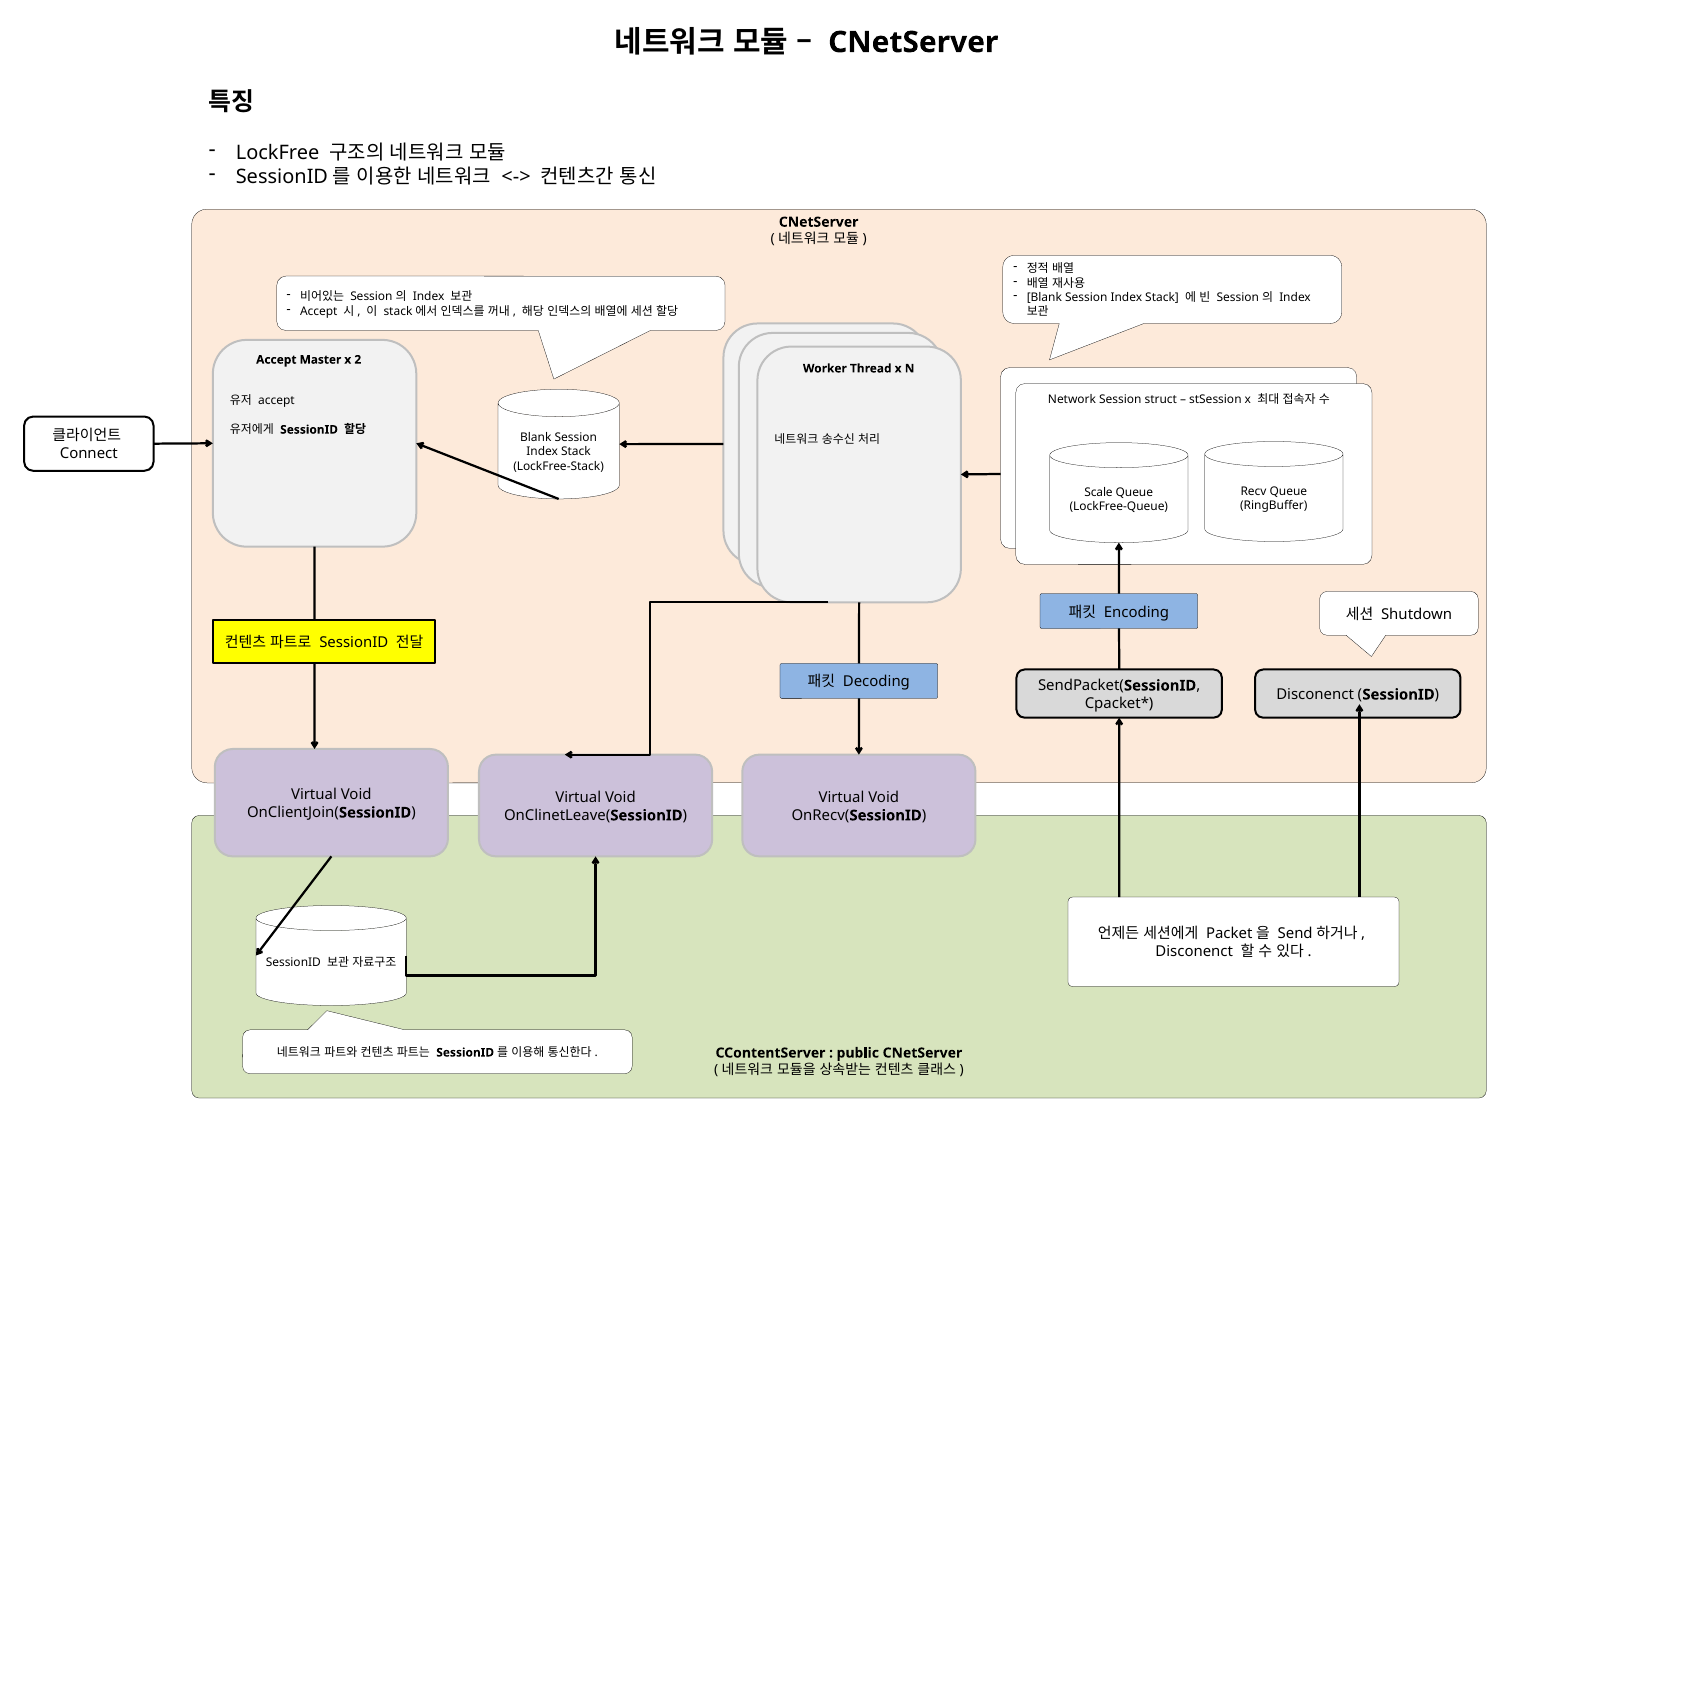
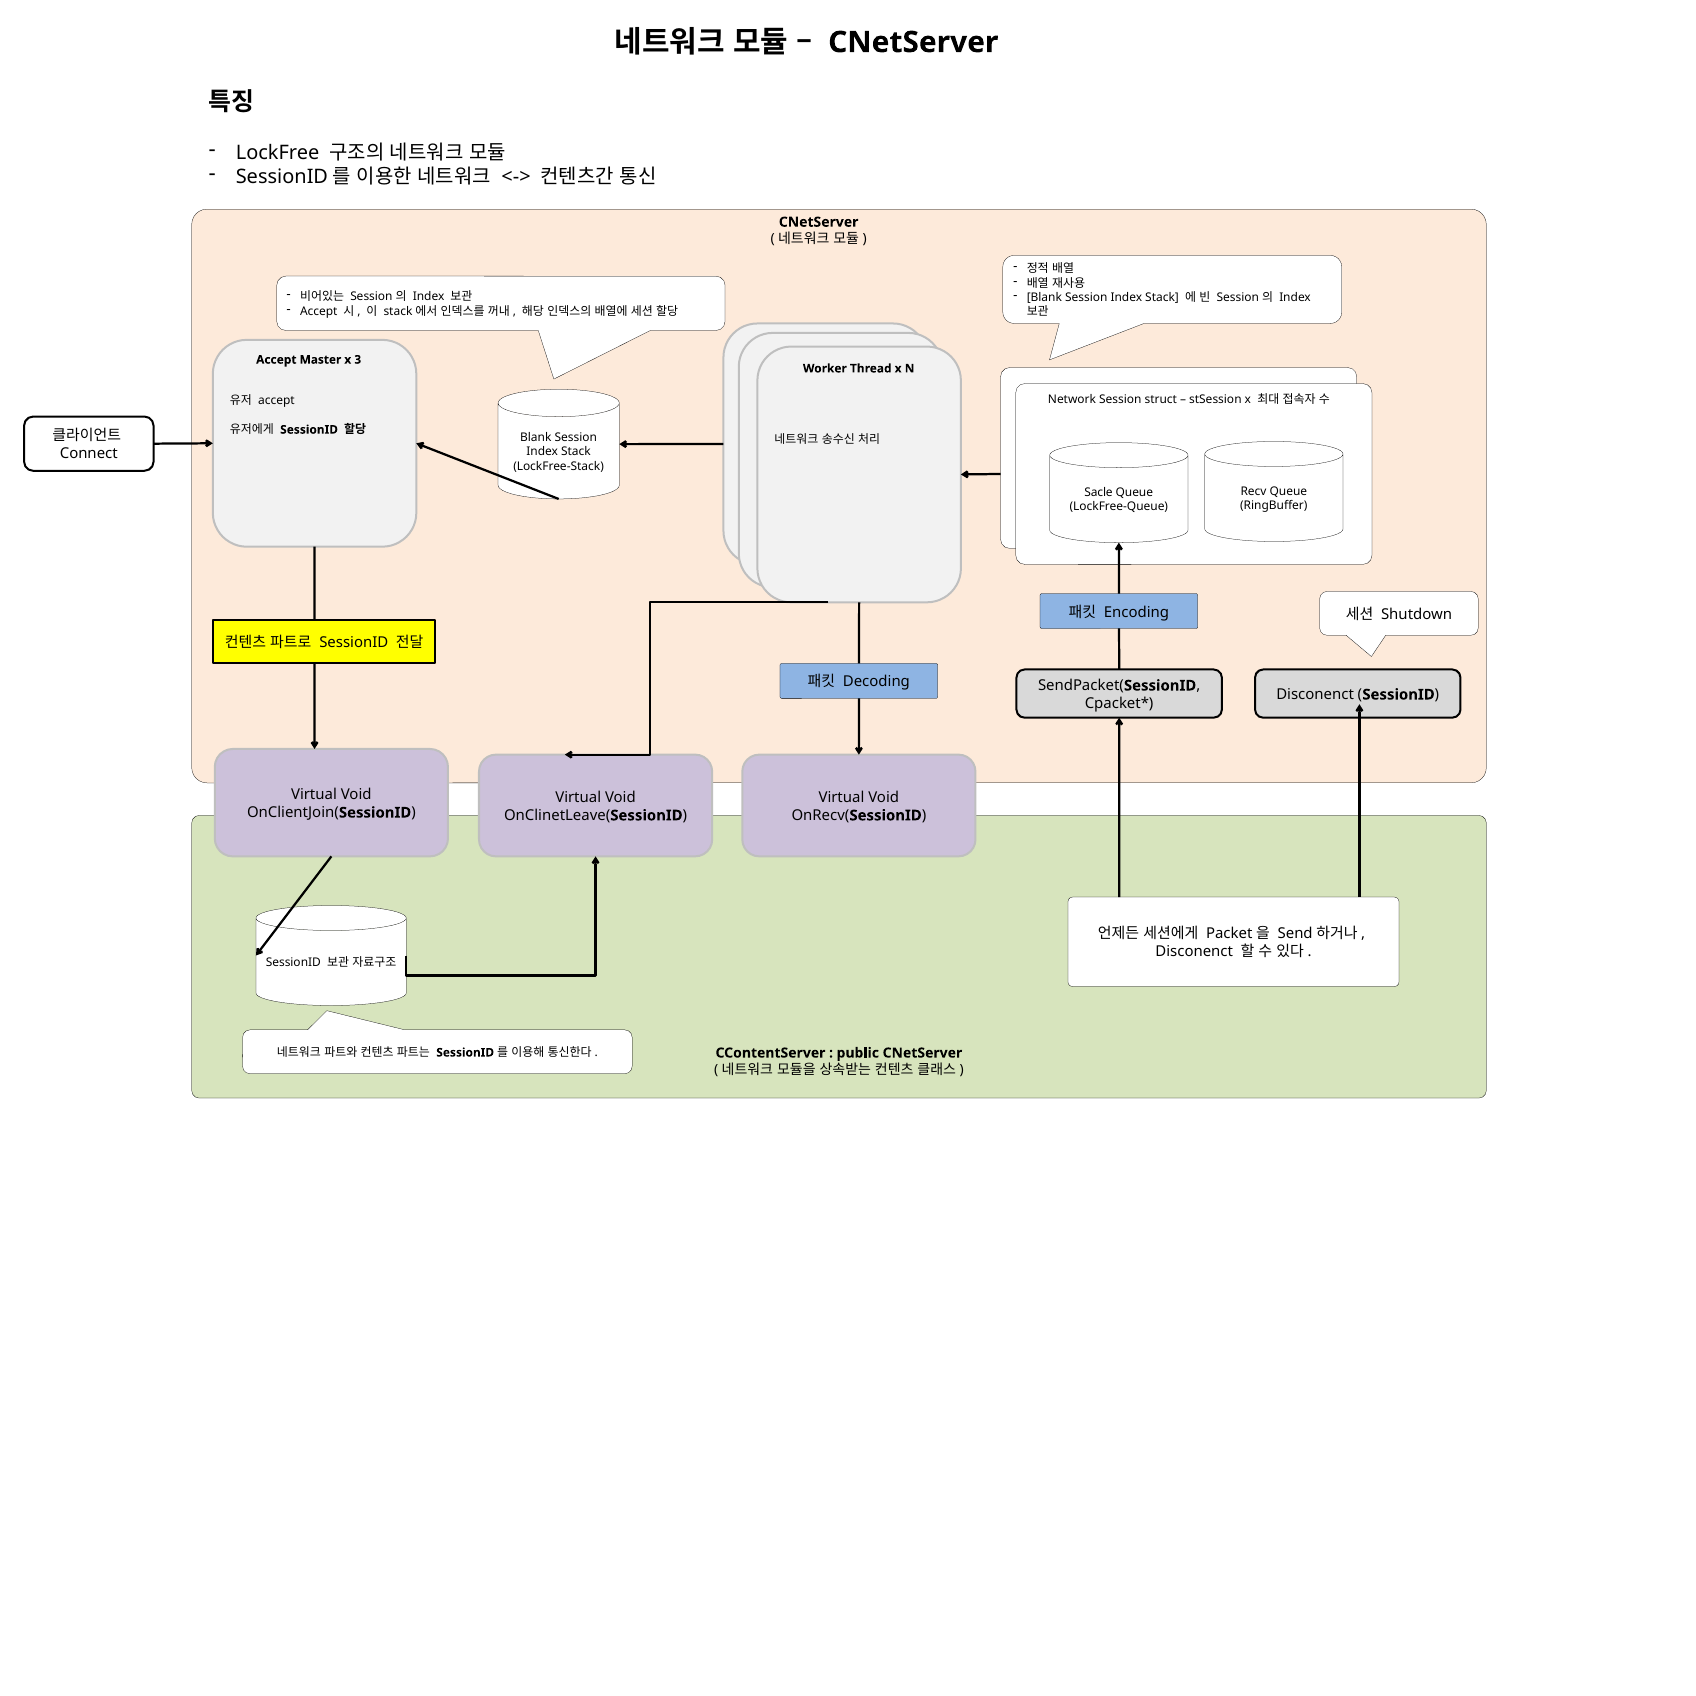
2: 2 -> 3
Scale: Scale -> Sacle
